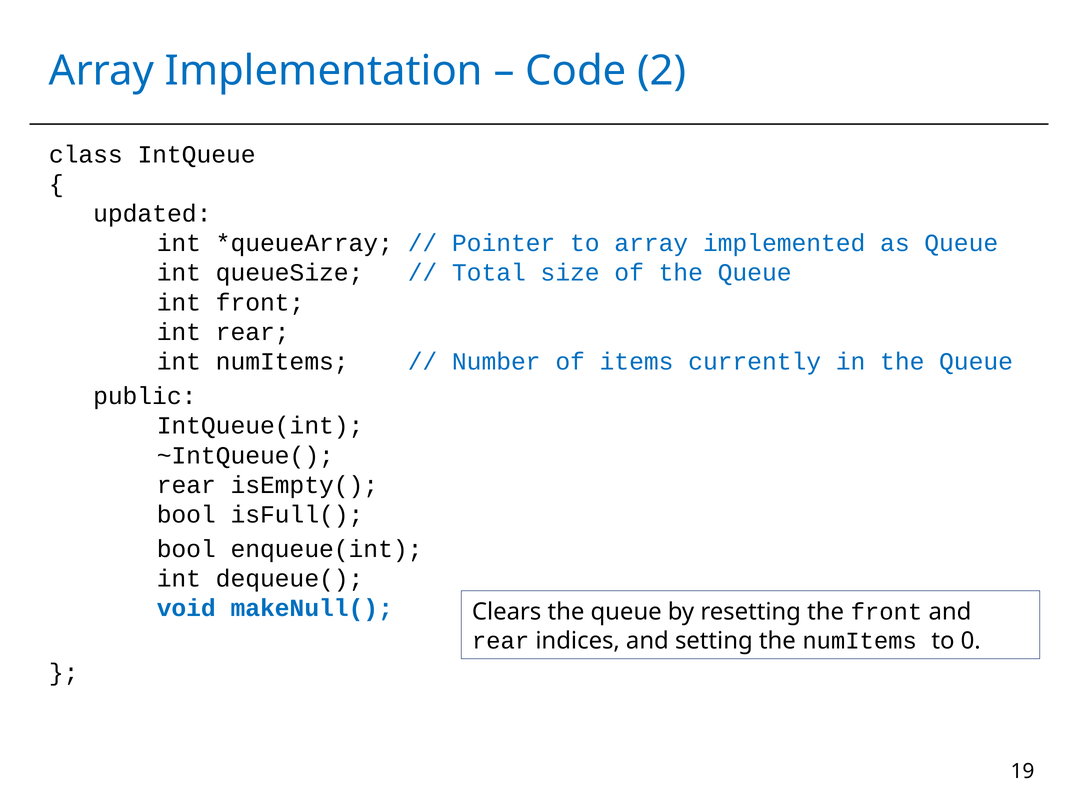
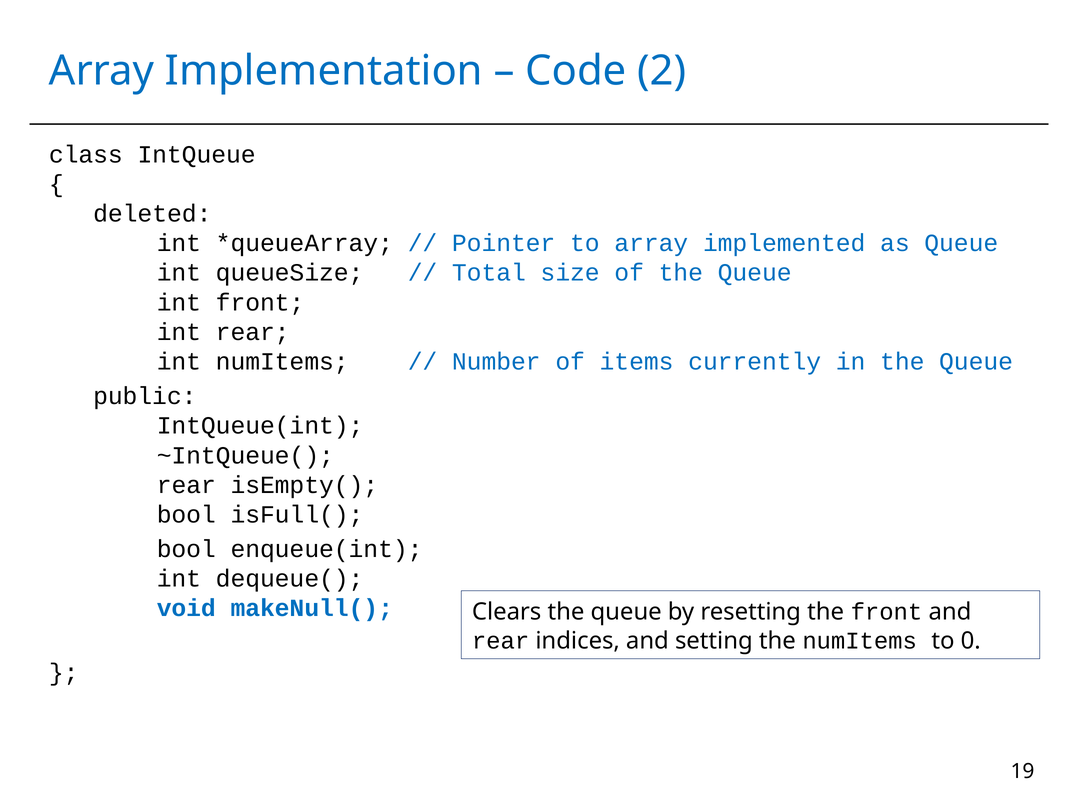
updated: updated -> deleted
